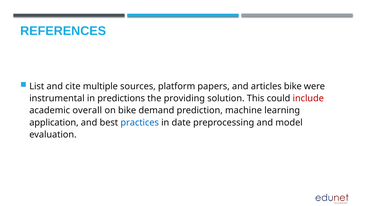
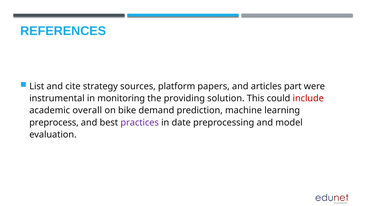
multiple: multiple -> strategy
articles bike: bike -> part
predictions: predictions -> monitoring
application: application -> preprocess
practices colour: blue -> purple
